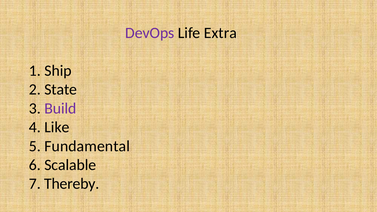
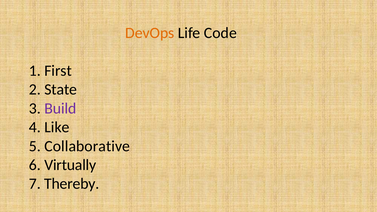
DevOps colour: purple -> orange
Extra: Extra -> Code
Ship: Ship -> First
Fundamental: Fundamental -> Collaborative
Scalable: Scalable -> Virtually
